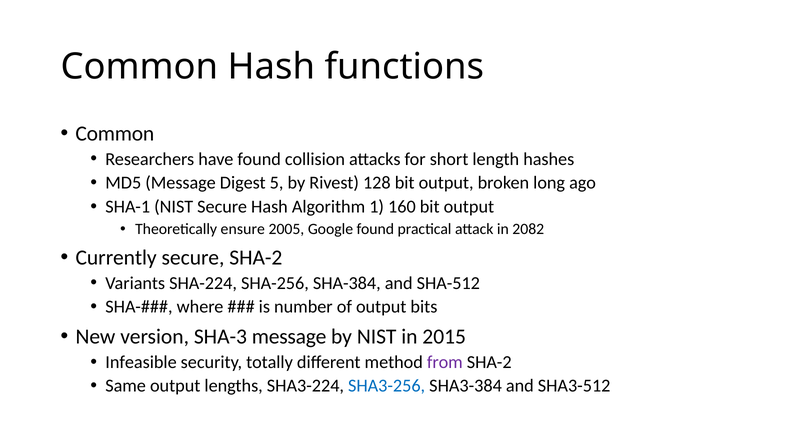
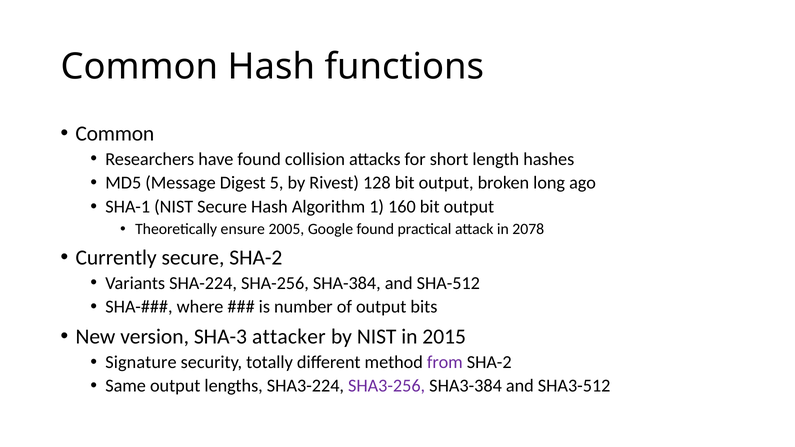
2082: 2082 -> 2078
SHA-3 message: message -> attacker
Infeasible: Infeasible -> Signature
SHA3-256 colour: blue -> purple
